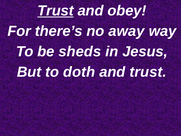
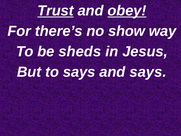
obey underline: none -> present
away: away -> show
to doth: doth -> says
and trust: trust -> says
